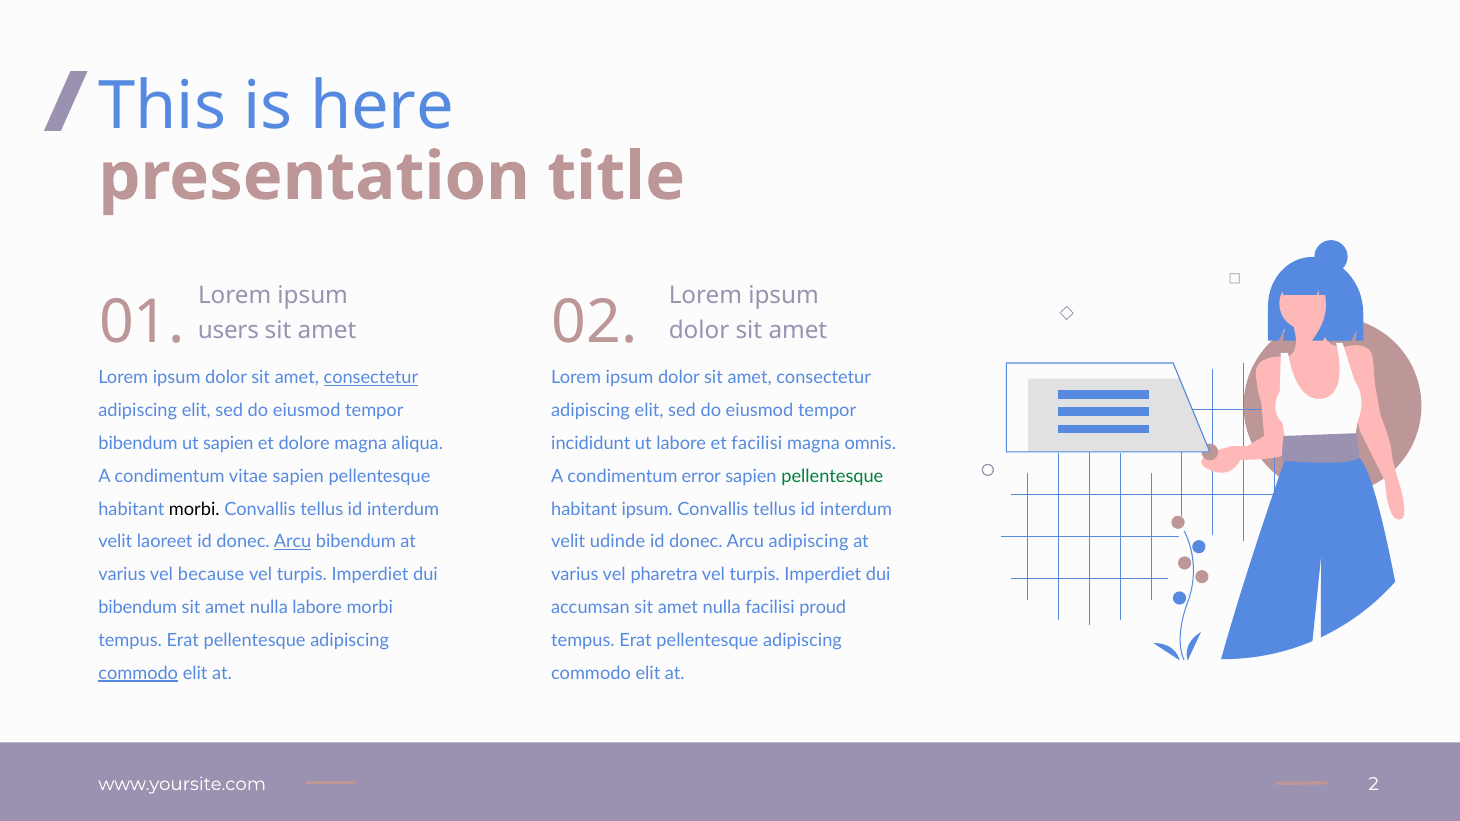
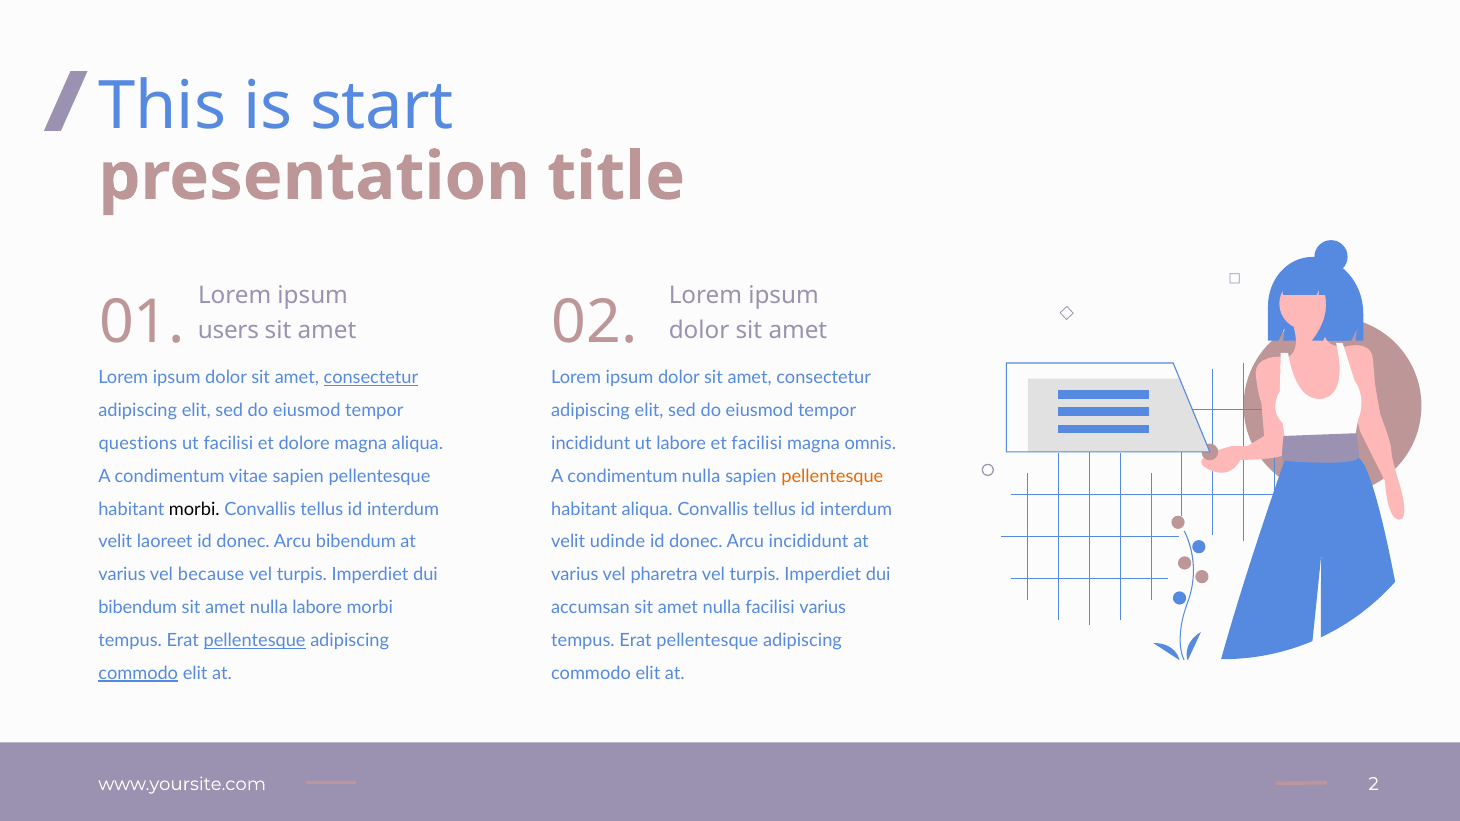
here: here -> start
bibendum at (138, 443): bibendum -> questions
ut sapien: sapien -> facilisi
condimentum error: error -> nulla
pellentesque at (832, 476) colour: green -> orange
habitant ipsum: ipsum -> aliqua
Arcu at (293, 542) underline: present -> none
Arcu adipiscing: adipiscing -> incididunt
facilisi proud: proud -> varius
pellentesque at (255, 641) underline: none -> present
